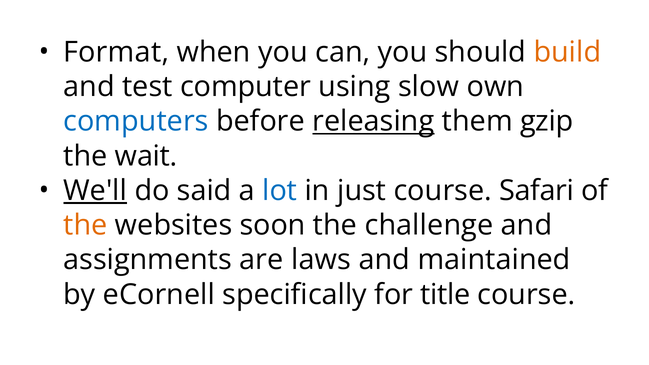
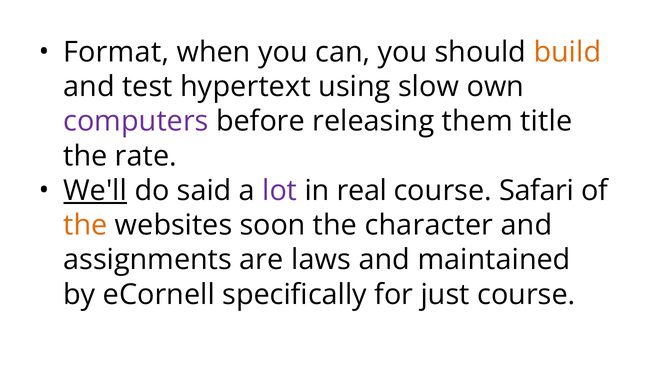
computer: computer -> hypertext
computers colour: blue -> purple
releasing underline: present -> none
gzip: gzip -> title
wait: wait -> rate
lot colour: blue -> purple
just: just -> real
challenge: challenge -> character
title: title -> just
